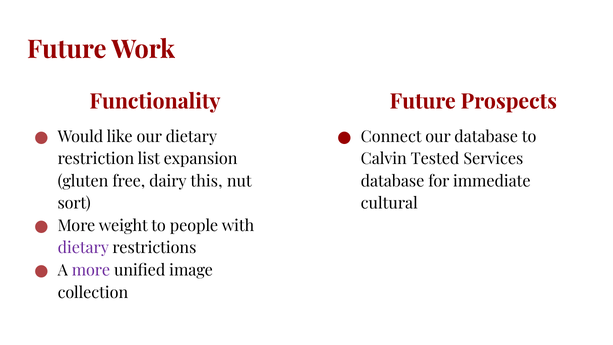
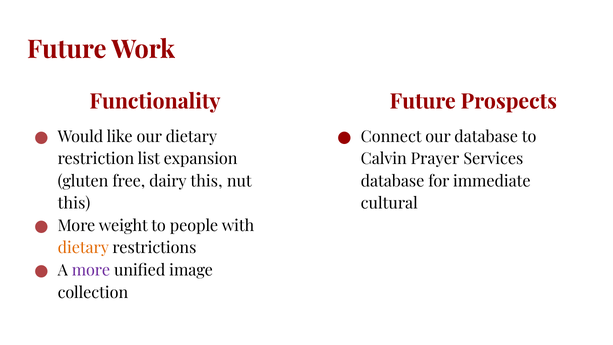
Tested: Tested -> Prayer
sort at (74, 203): sort -> this
dietary at (83, 248) colour: purple -> orange
